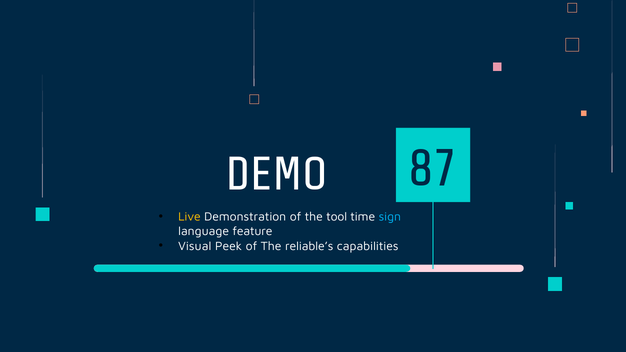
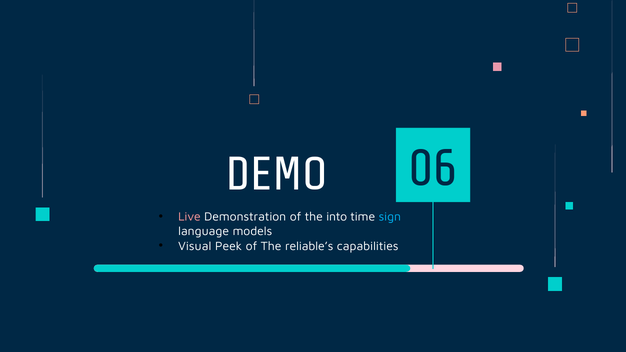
87: 87 -> 06
Live colour: yellow -> pink
tool: tool -> into
feature: feature -> models
